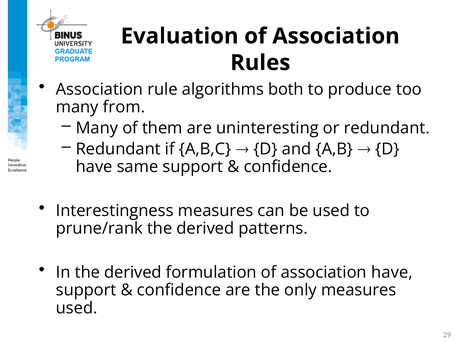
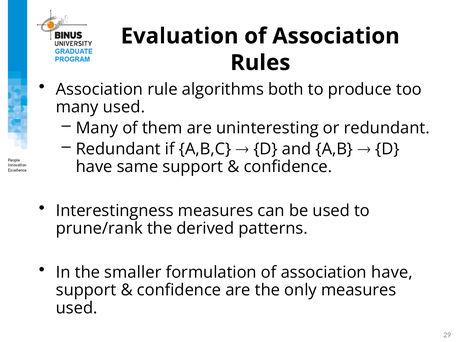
many from: from -> used
In the derived: derived -> smaller
